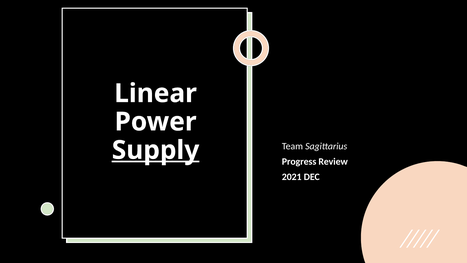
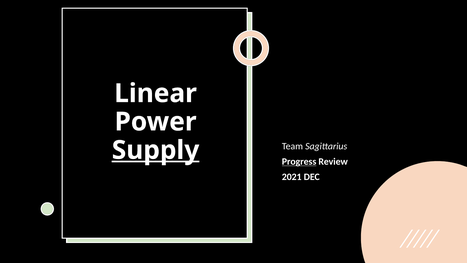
Progress underline: none -> present
